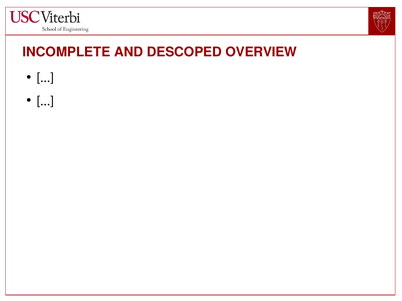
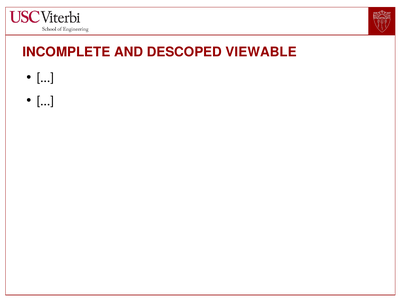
OVERVIEW: OVERVIEW -> VIEWABLE
